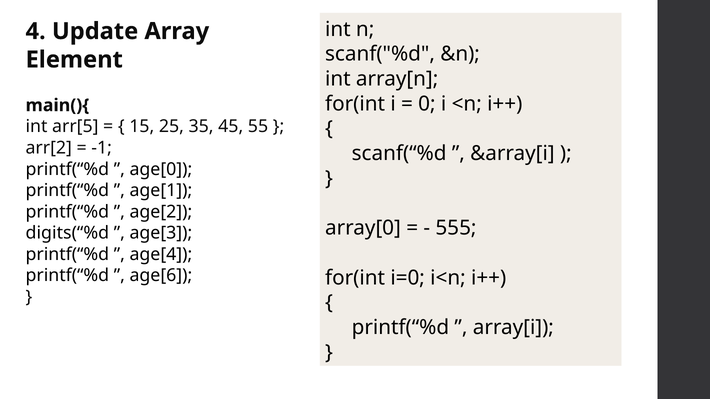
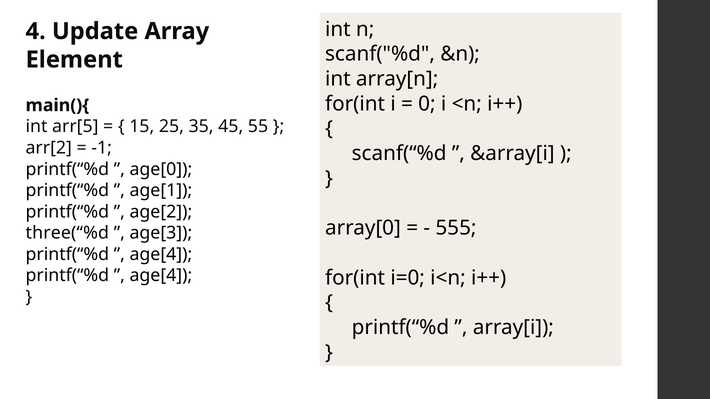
digits(“%d: digits(“%d -> three(“%d
age[6 at (161, 276): age[6 -> age[4
